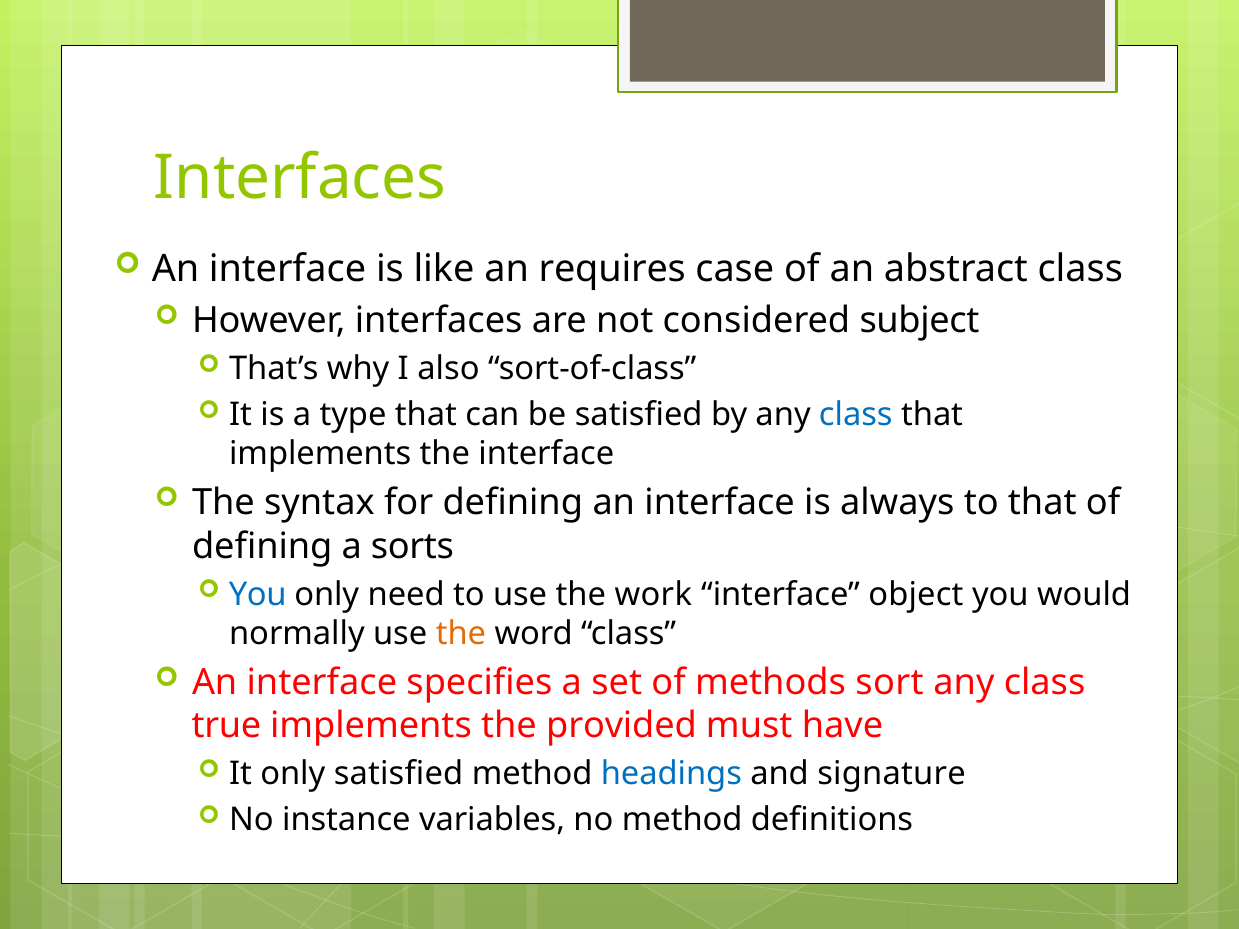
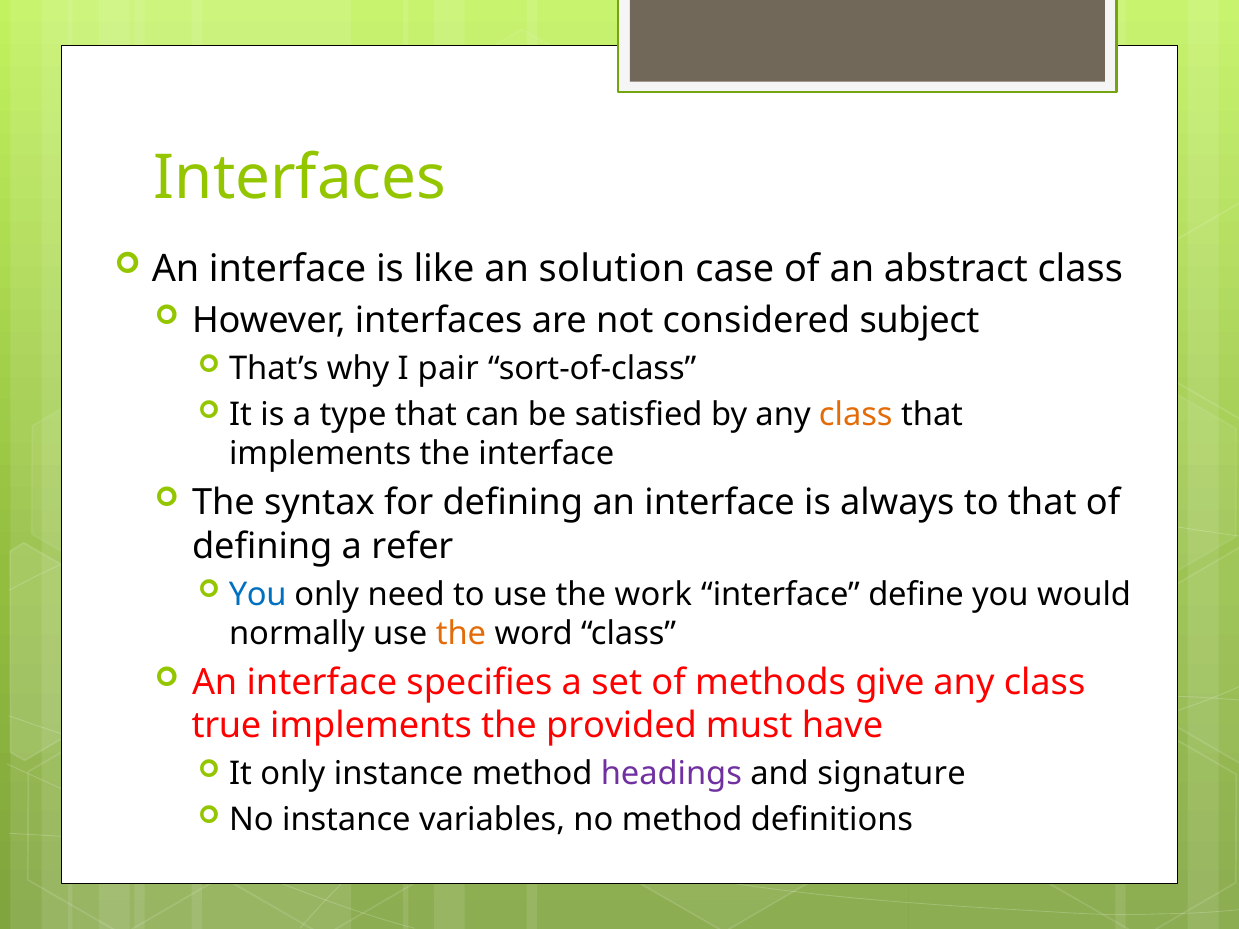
requires: requires -> solution
also: also -> pair
class at (856, 415) colour: blue -> orange
sorts: sorts -> refer
object: object -> define
sort: sort -> give
only satisfied: satisfied -> instance
headings colour: blue -> purple
